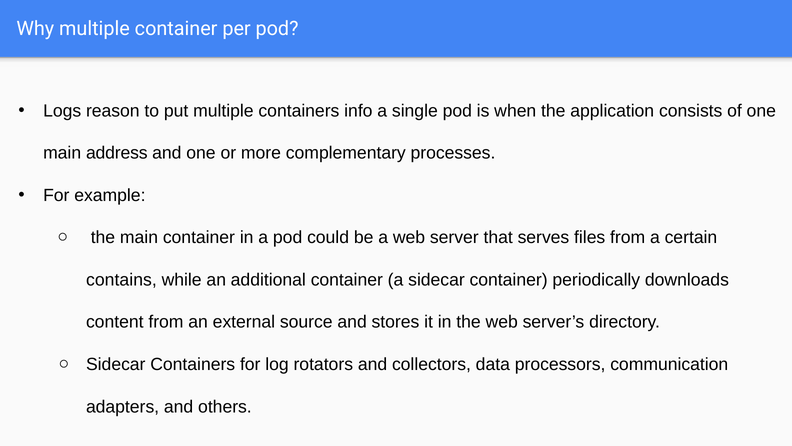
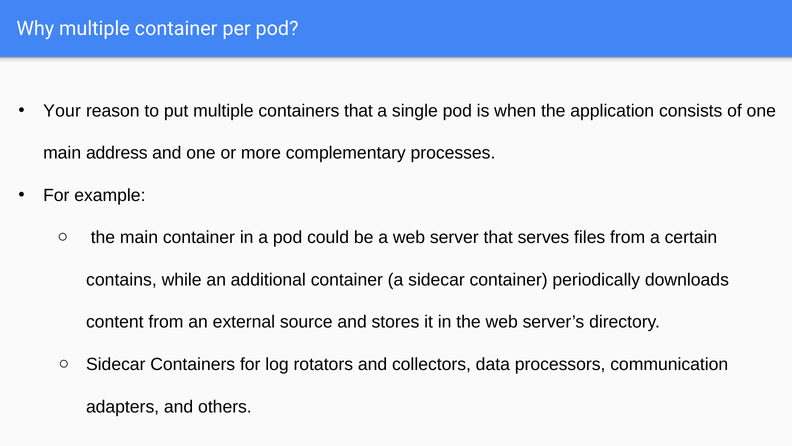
Logs: Logs -> Your
containers info: info -> that
